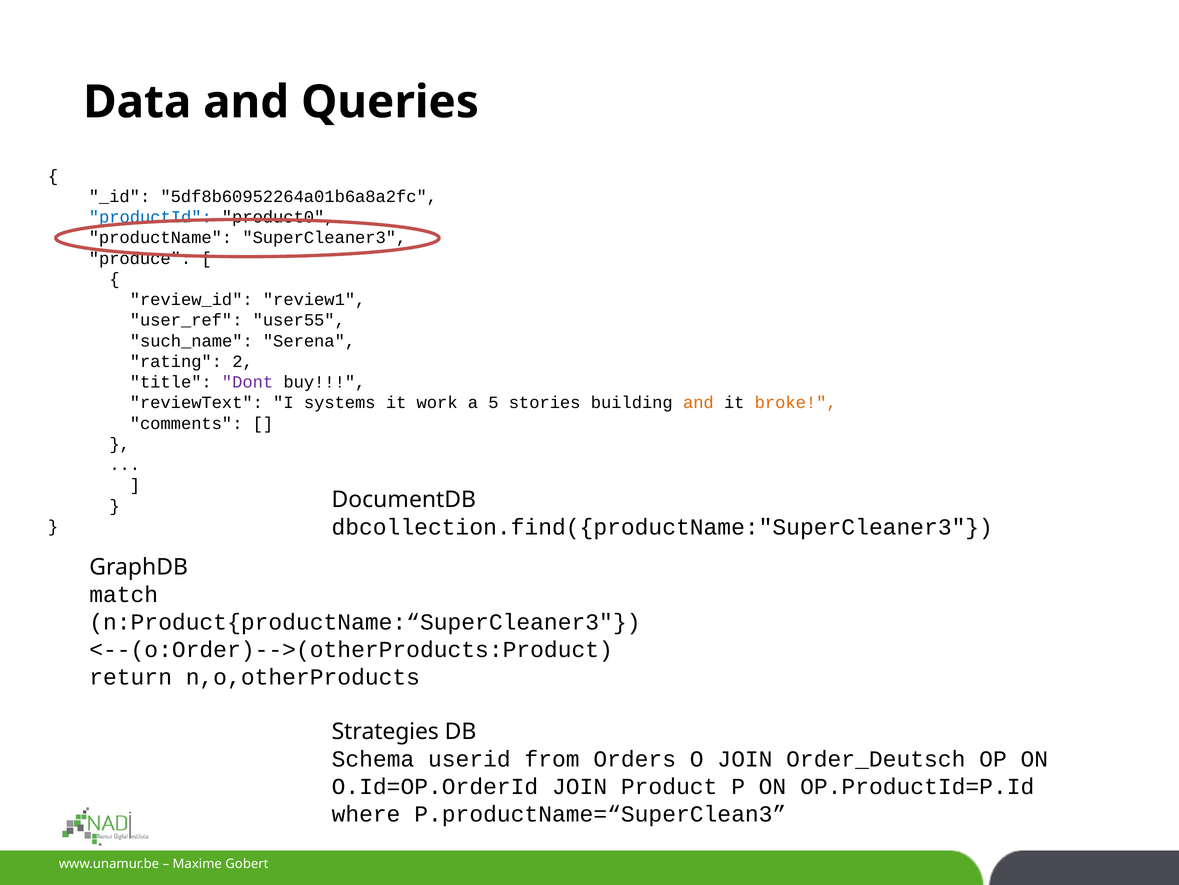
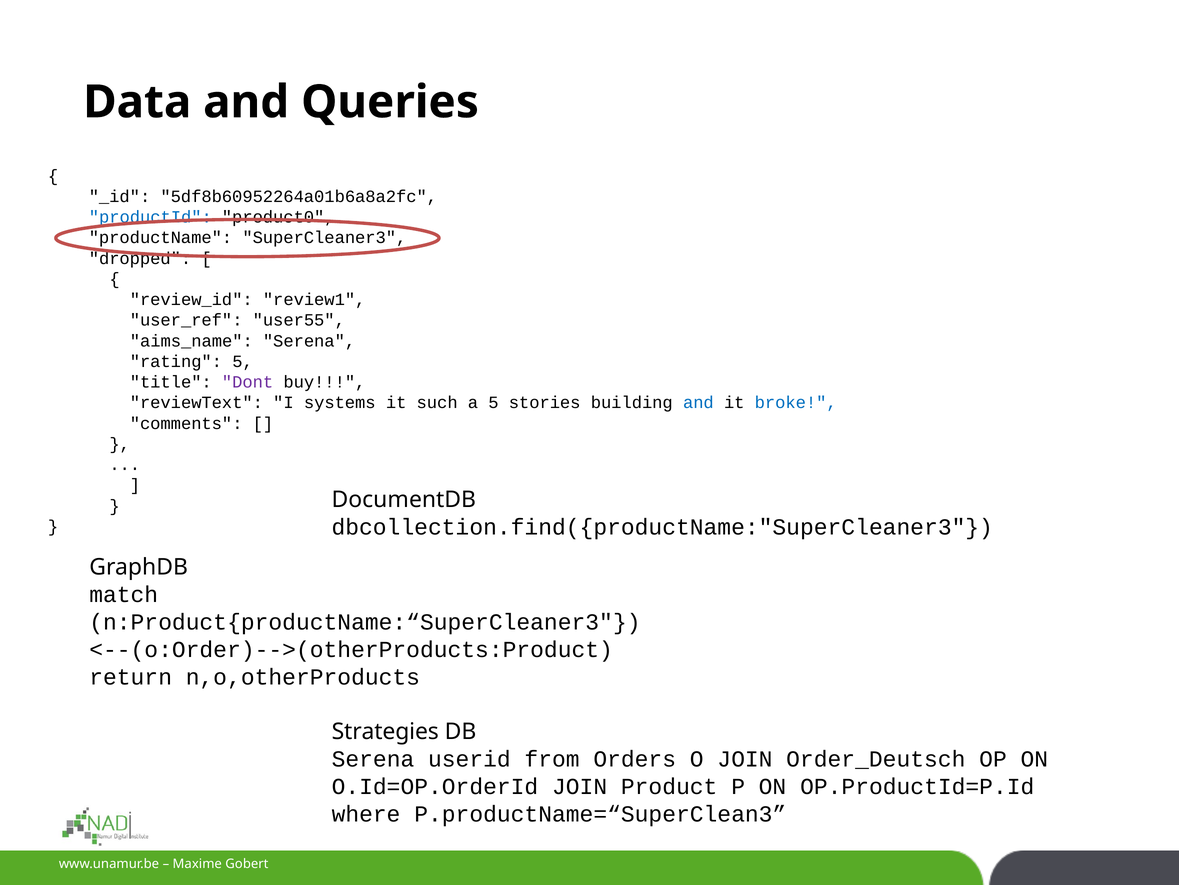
produce: produce -> dropped
such_name: such_name -> aims_name
rating 2: 2 -> 5
work: work -> such
and at (698, 402) colour: orange -> blue
broke colour: orange -> blue
Schema at (373, 758): Schema -> Serena
